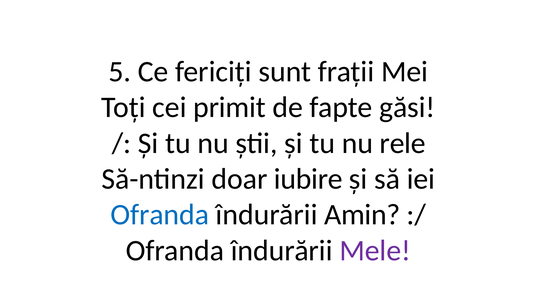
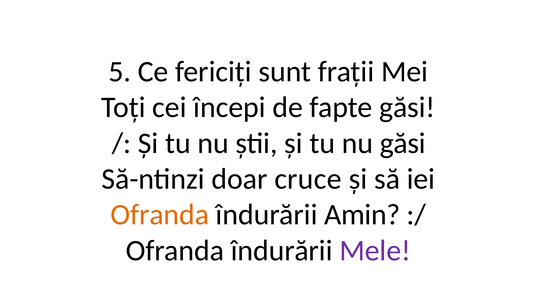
primit: primit -> începi
nu rele: rele -> găsi
iubire: iubire -> cruce
Ofranda at (160, 215) colour: blue -> orange
